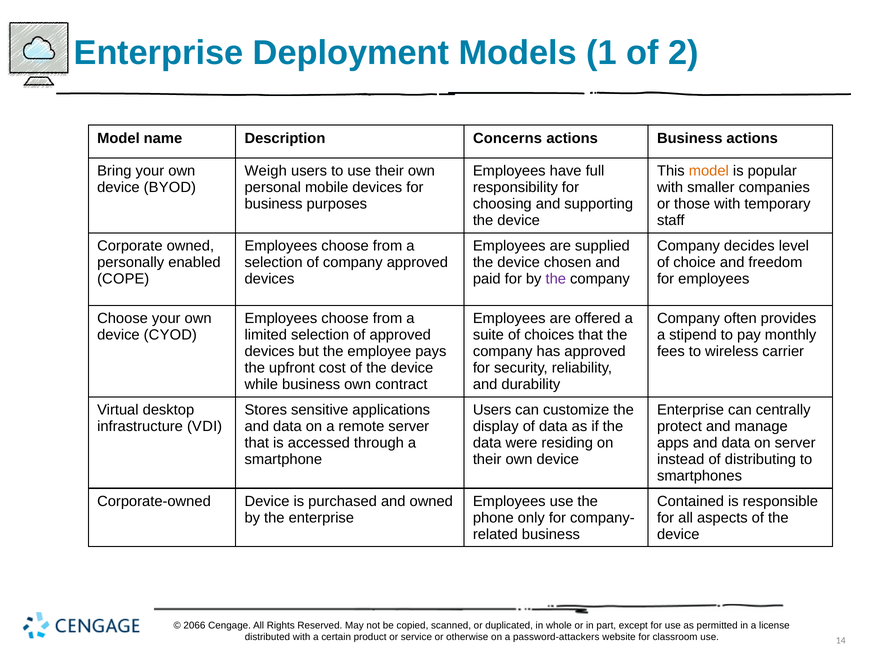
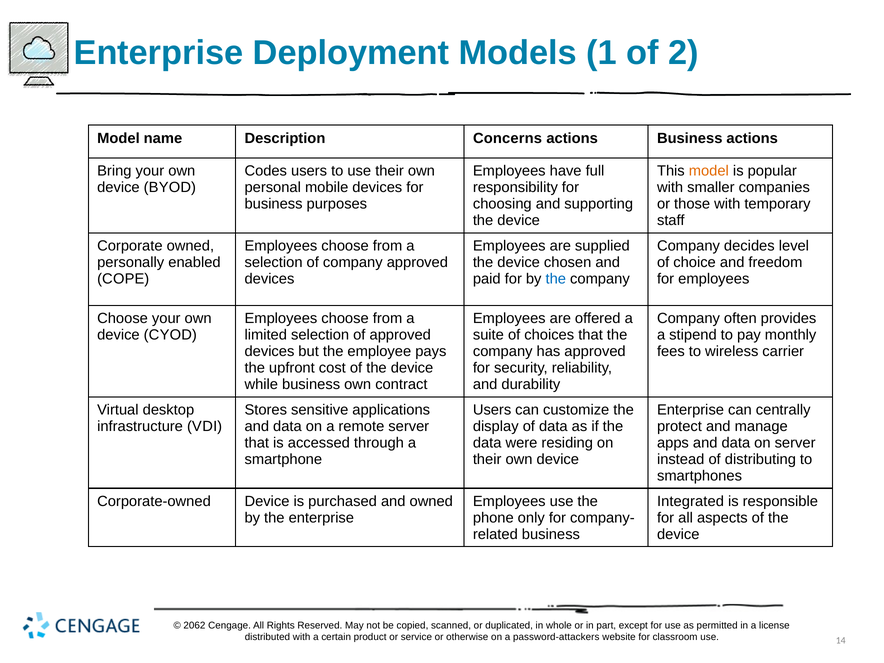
Weigh: Weigh -> Codes
the at (556, 279) colour: purple -> blue
Contained: Contained -> Integrated
2066: 2066 -> 2062
